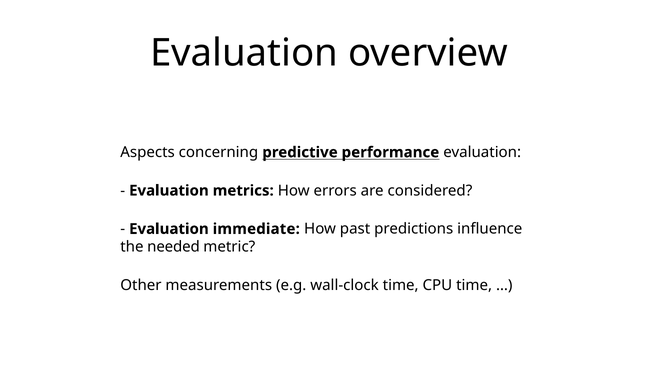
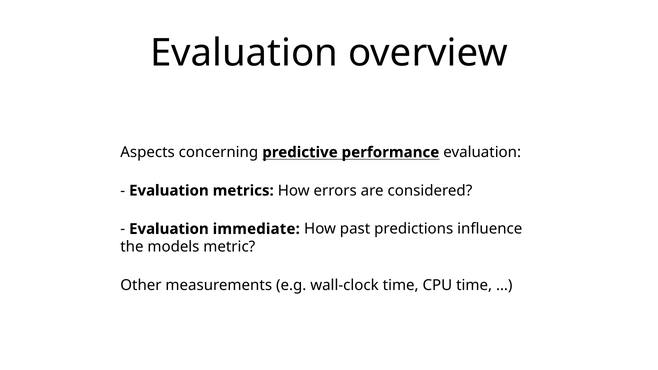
needed: needed -> models
